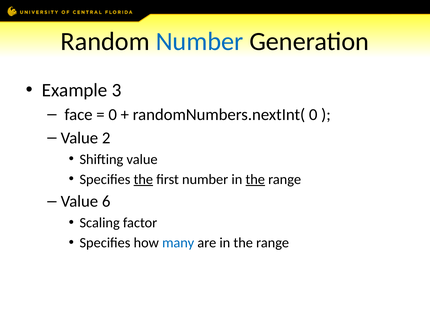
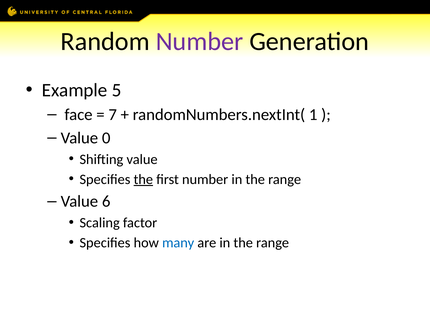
Number at (200, 42) colour: blue -> purple
3: 3 -> 5
0 at (113, 115): 0 -> 7
randomNumbers.nextInt( 0: 0 -> 1
2: 2 -> 0
the at (255, 180) underline: present -> none
